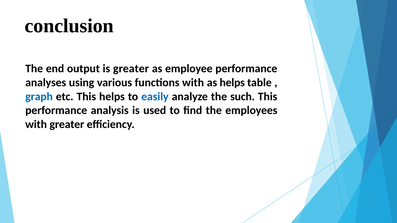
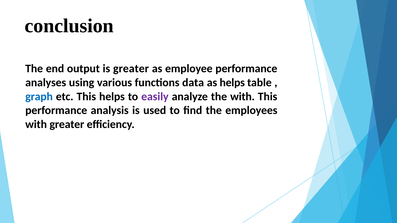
functions with: with -> data
easily colour: blue -> purple
the such: such -> with
